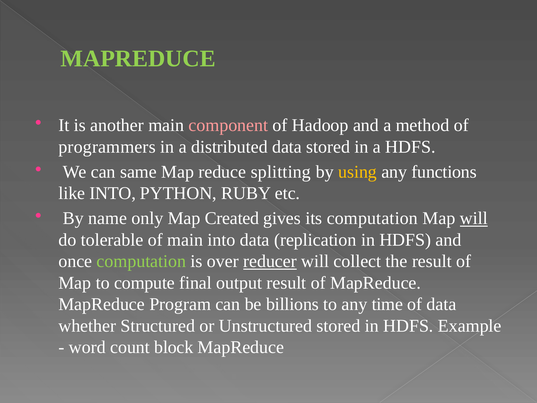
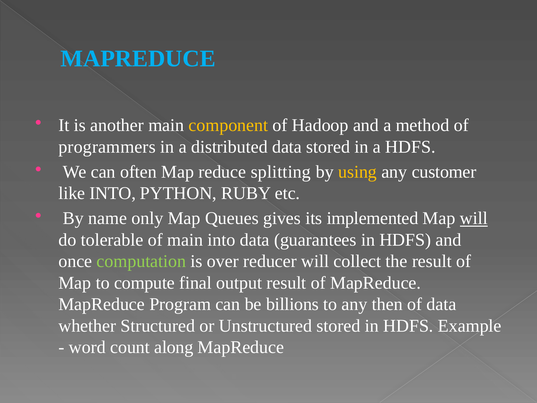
MAPREDUCE at (138, 58) colour: light green -> light blue
component colour: pink -> yellow
same: same -> often
functions: functions -> customer
Created: Created -> Queues
its computation: computation -> implemented
replication: replication -> guarantees
reducer underline: present -> none
time: time -> then
block: block -> along
